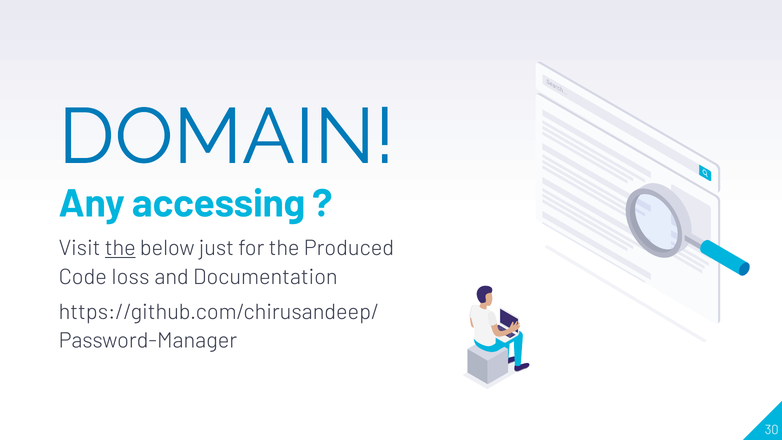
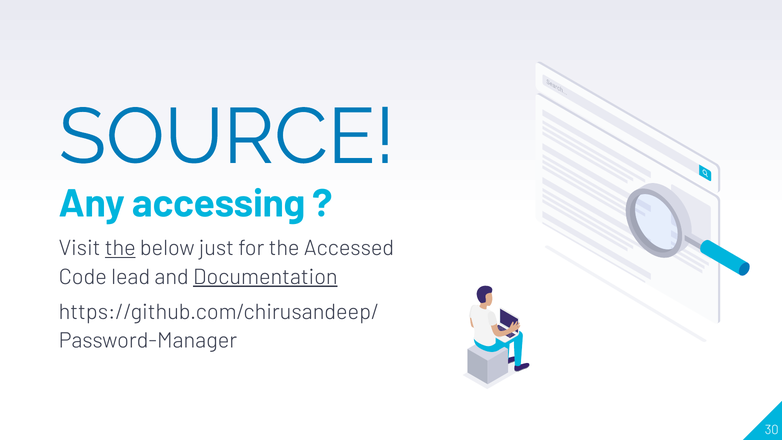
DOMAIN: DOMAIN -> SOURCE
Produced: Produced -> Accessed
loss: loss -> lead
Documentation underline: none -> present
